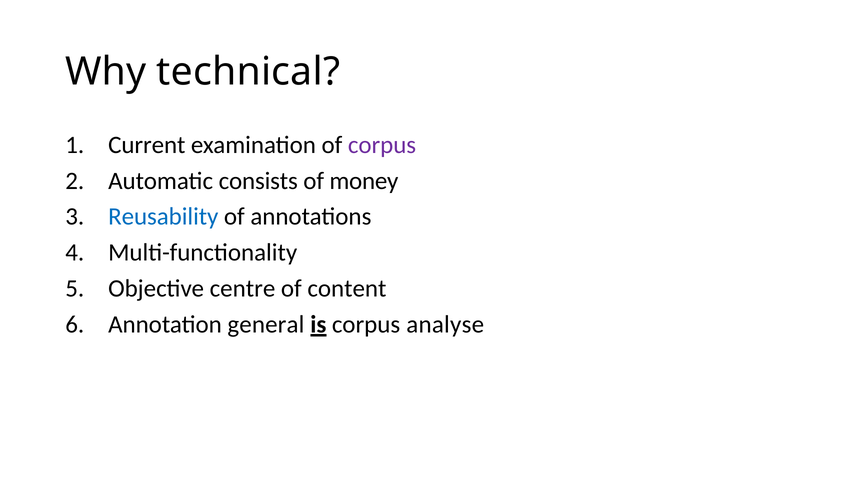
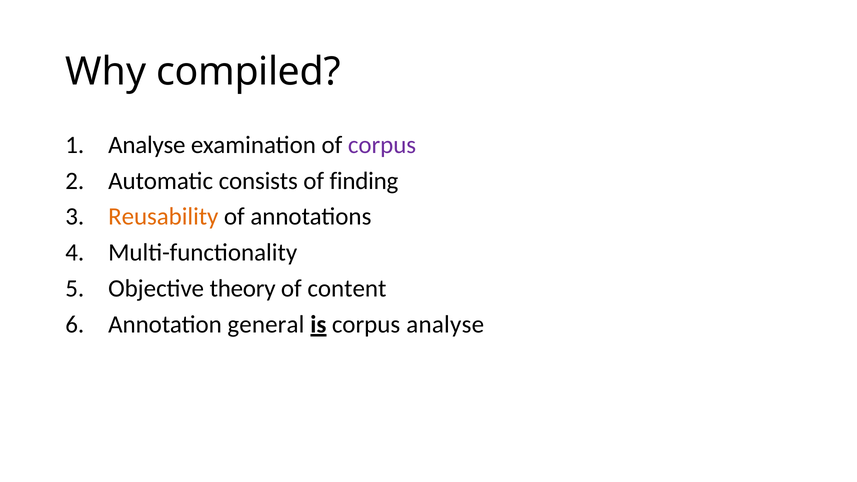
technical: technical -> compiled
Current at (147, 145): Current -> Analyse
money: money -> finding
Reusability colour: blue -> orange
centre: centre -> theory
